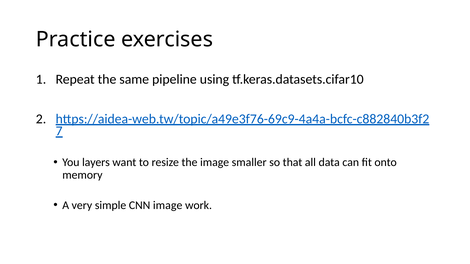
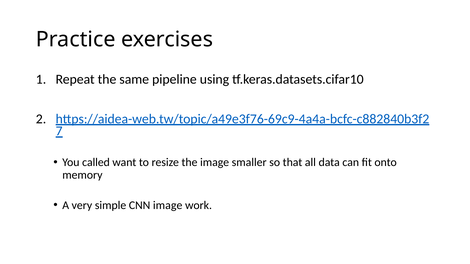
layers: layers -> called
